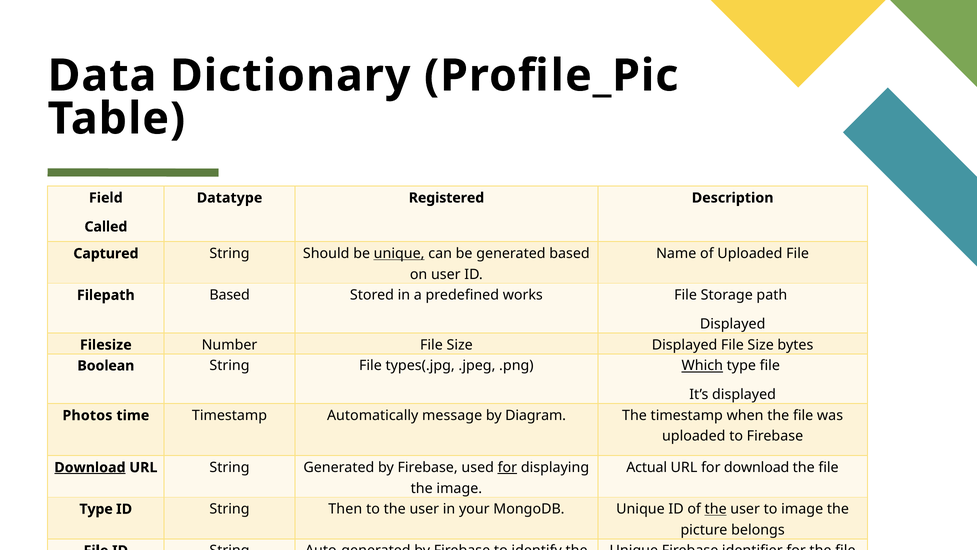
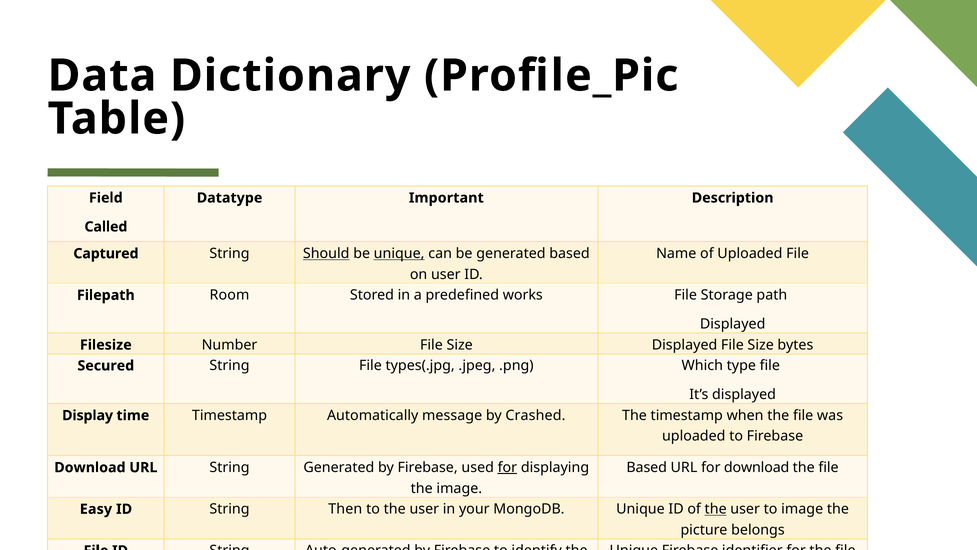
Registered: Registered -> Important
Should underline: none -> present
Filepath Based: Based -> Room
Boolean: Boolean -> Secured
Which underline: present -> none
Photos: Photos -> Display
Diagram: Diagram -> Crashed
Actual at (647, 467): Actual -> Based
Download at (90, 467) underline: present -> none
Type at (96, 509): Type -> Easy
